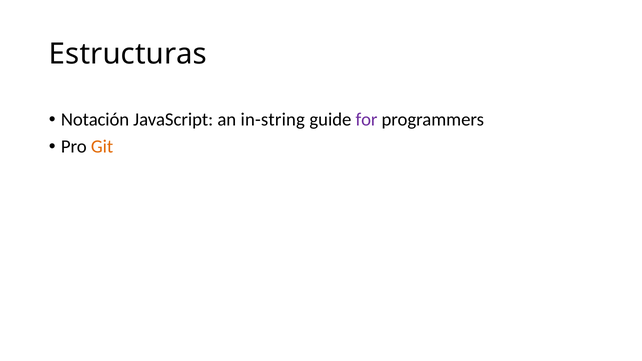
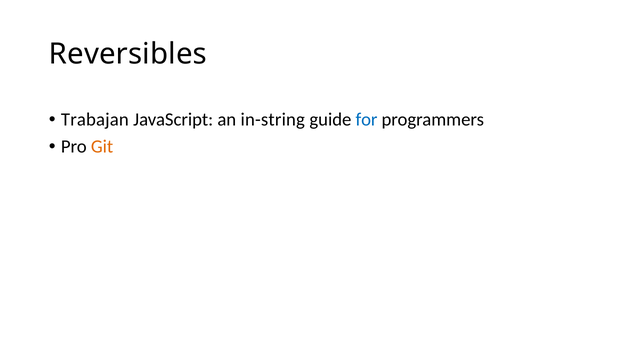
Estructuras: Estructuras -> Reversibles
Notación: Notación -> Trabajan
for colour: purple -> blue
